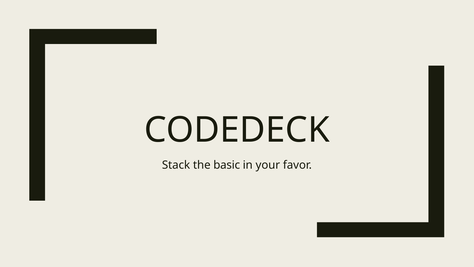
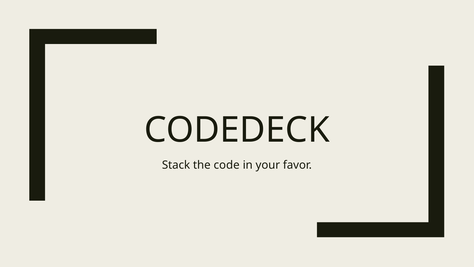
basic: basic -> code
